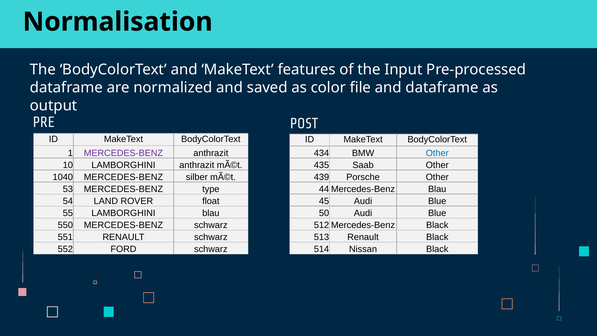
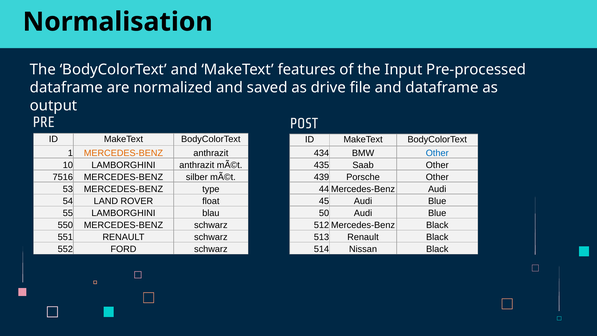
color: color -> drive
MERCEDES-BENZ at (123, 153) colour: purple -> orange
1040: 1040 -> 7516
Blau at (437, 189): Blau -> Audi
